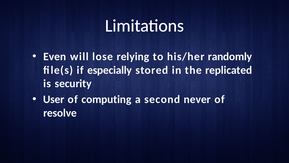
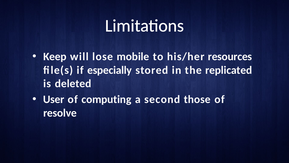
Even: Even -> Keep
relying: relying -> mobile
randomly: randomly -> resources
security: security -> deleted
never: never -> those
